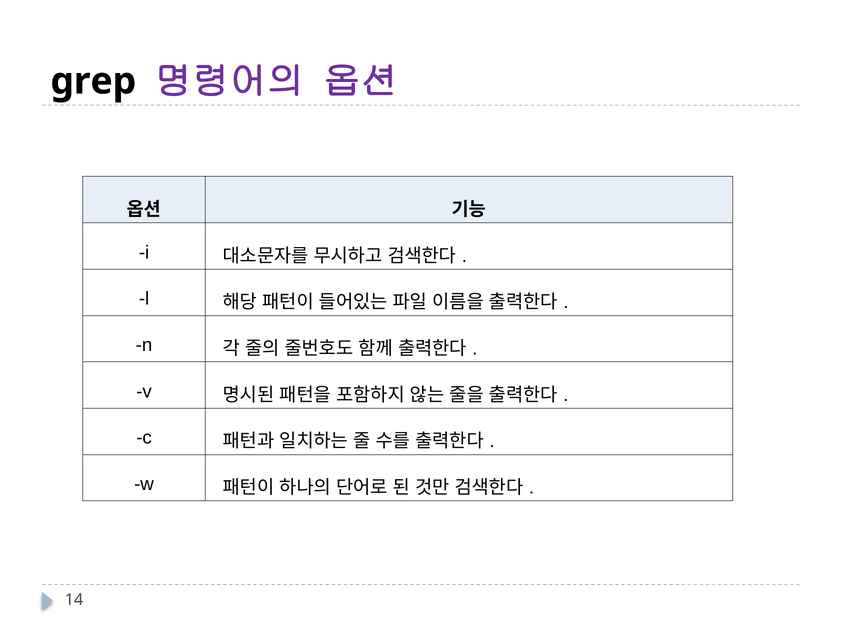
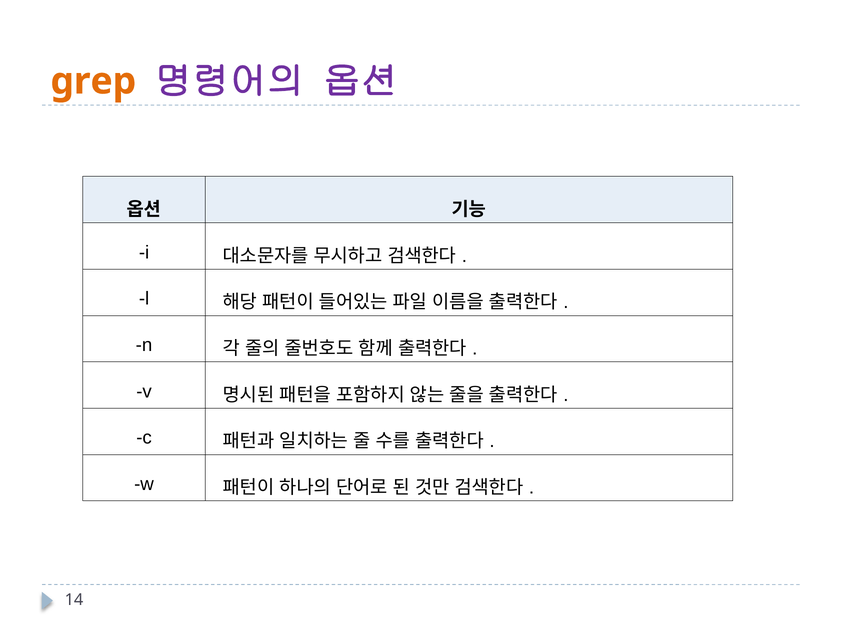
grep colour: black -> orange
